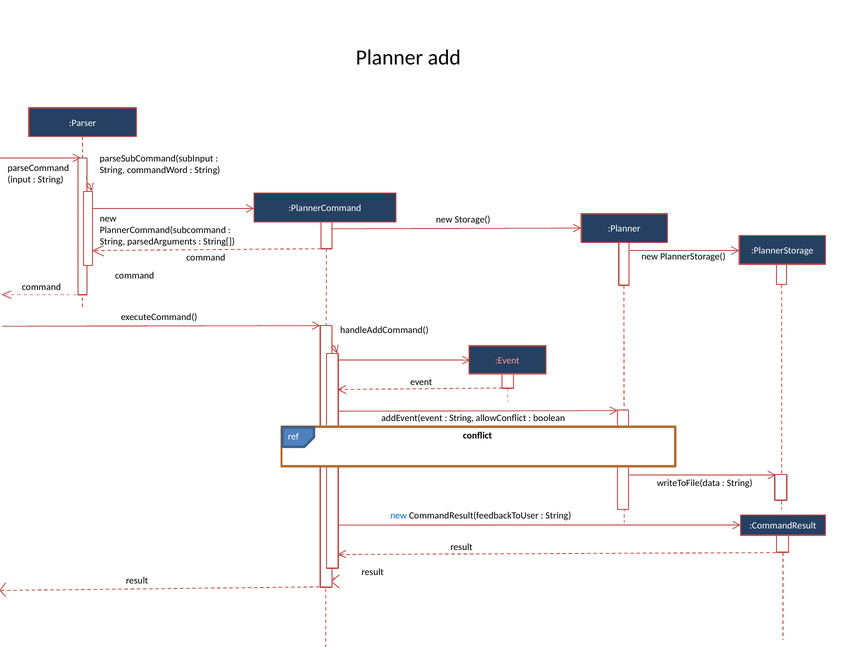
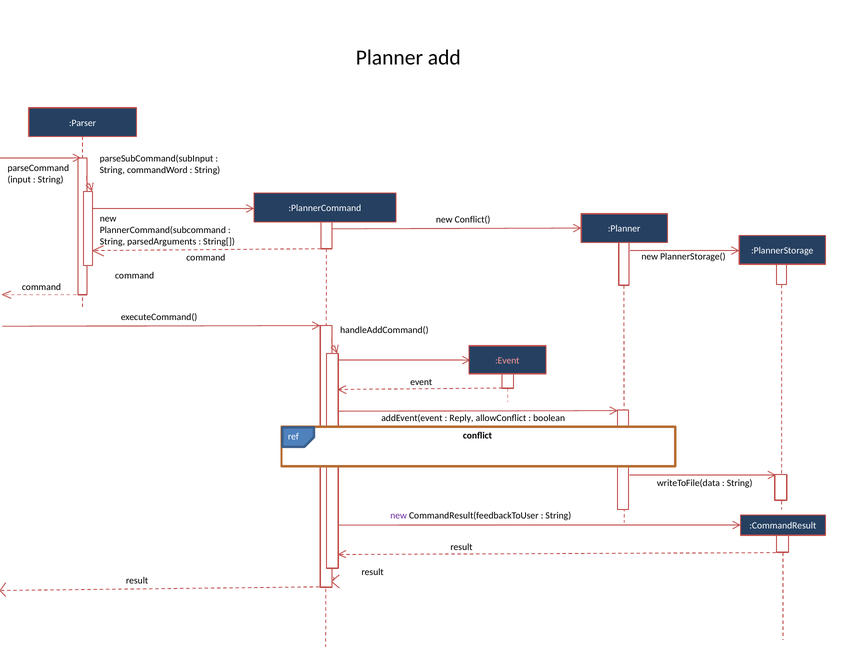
Storage(: Storage( -> Conflict(
String at (462, 418): String -> Reply
new at (399, 515) colour: blue -> purple
